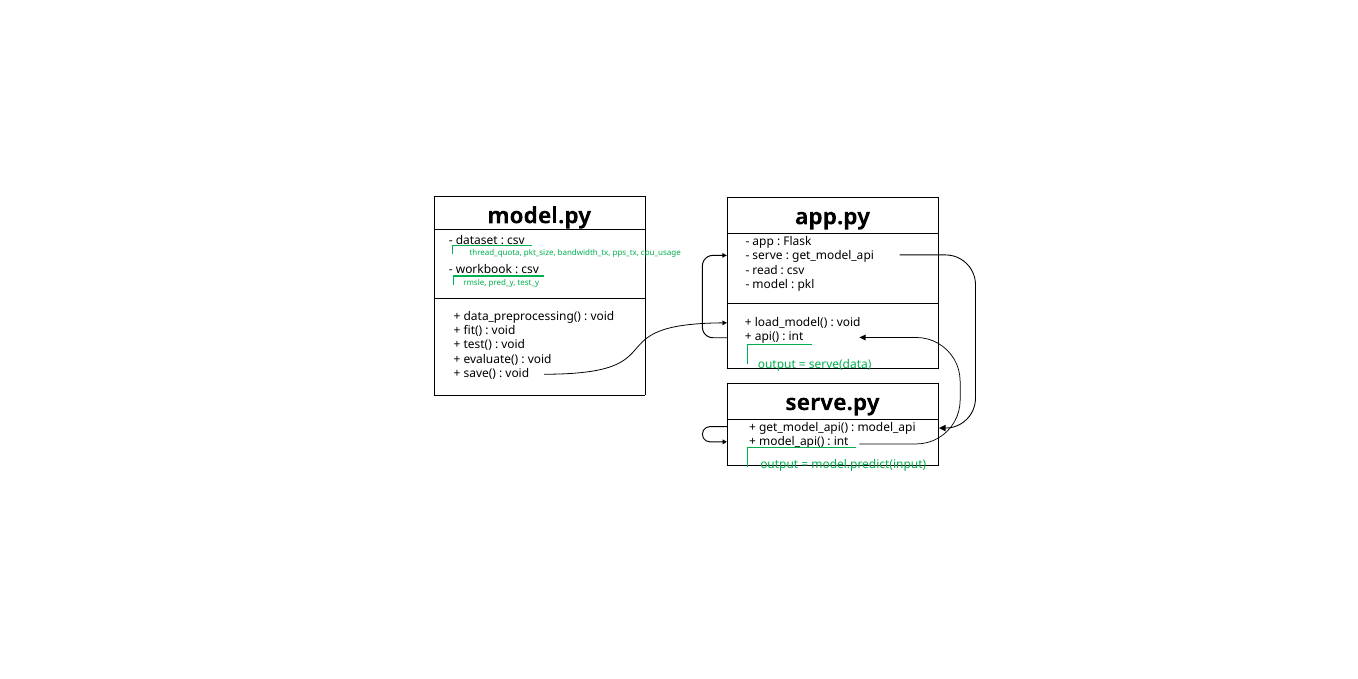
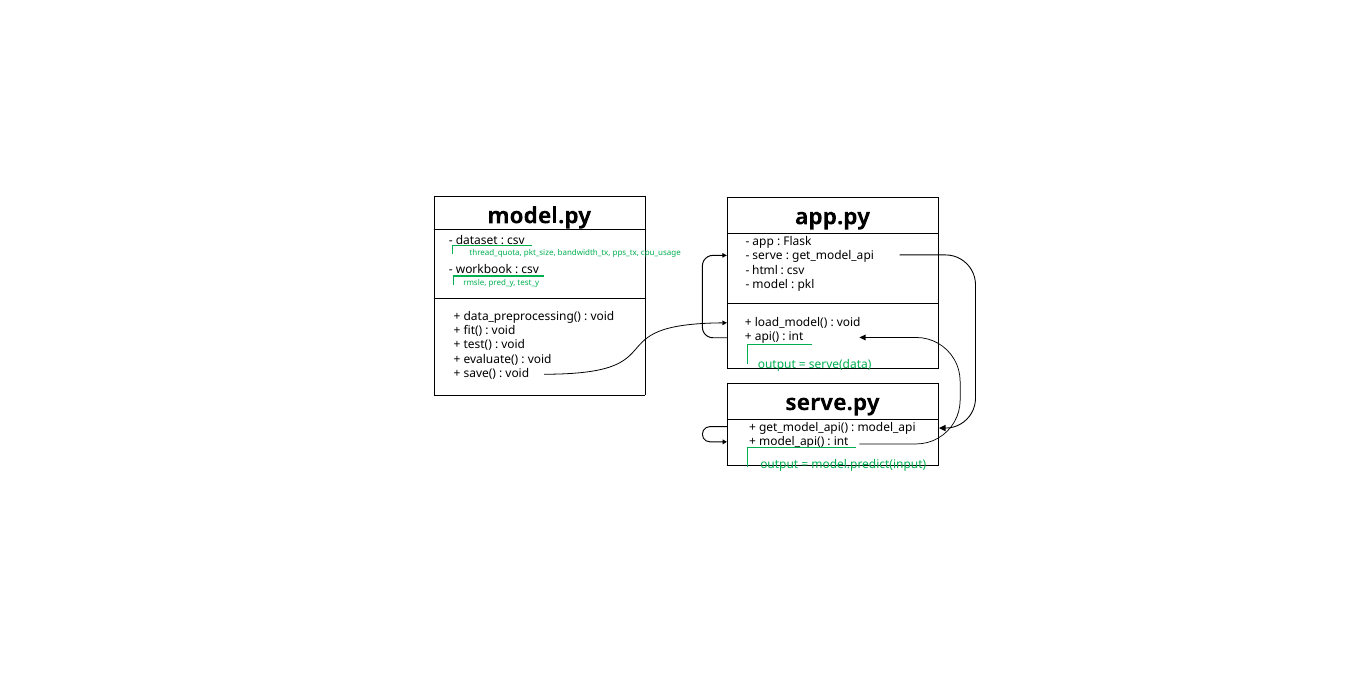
read: read -> html
